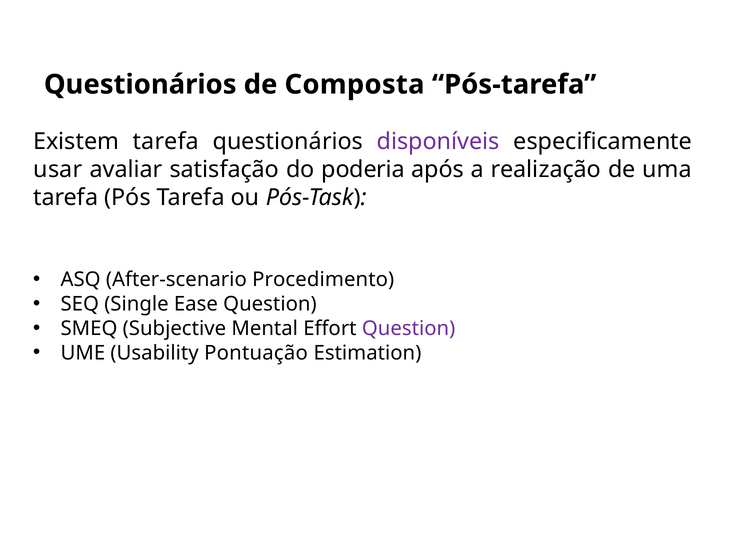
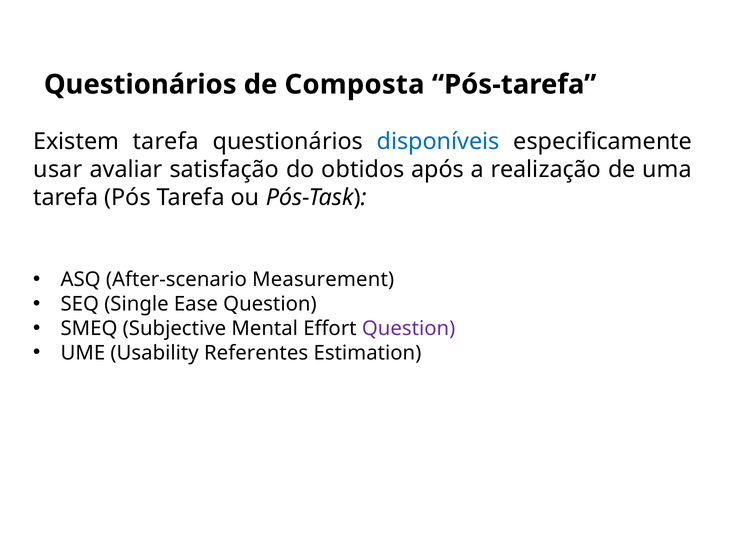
disponíveis colour: purple -> blue
poderia: poderia -> obtidos
Procedimento: Procedimento -> Measurement
Pontuação: Pontuação -> Referentes
